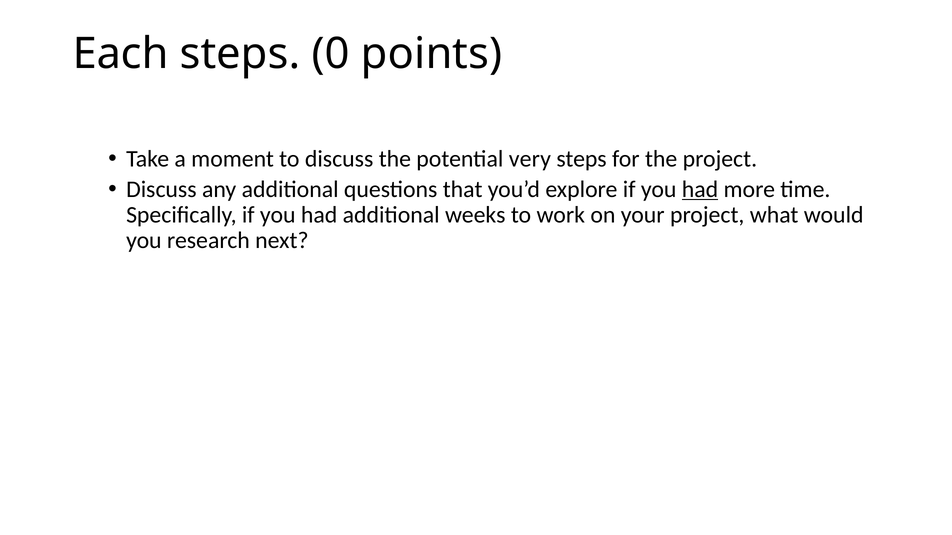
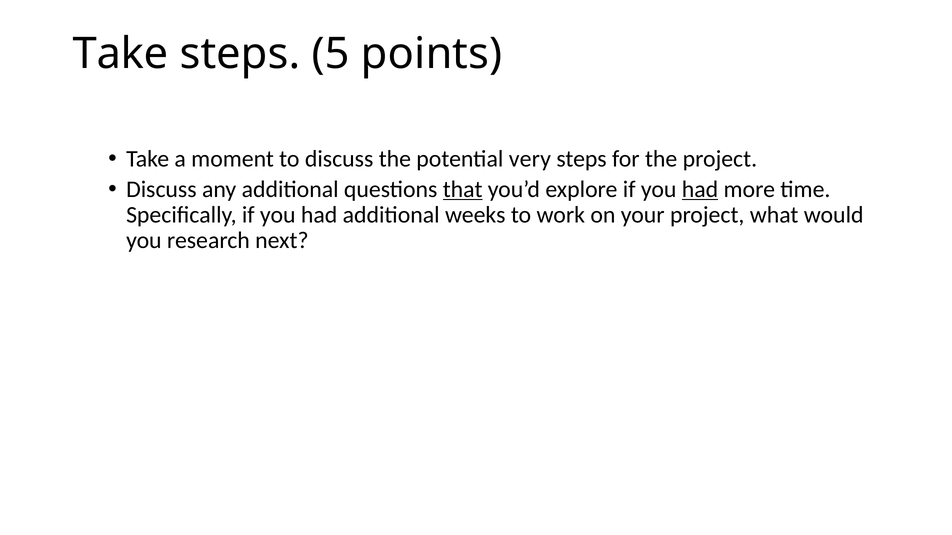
Each at (121, 54): Each -> Take
0: 0 -> 5
that underline: none -> present
